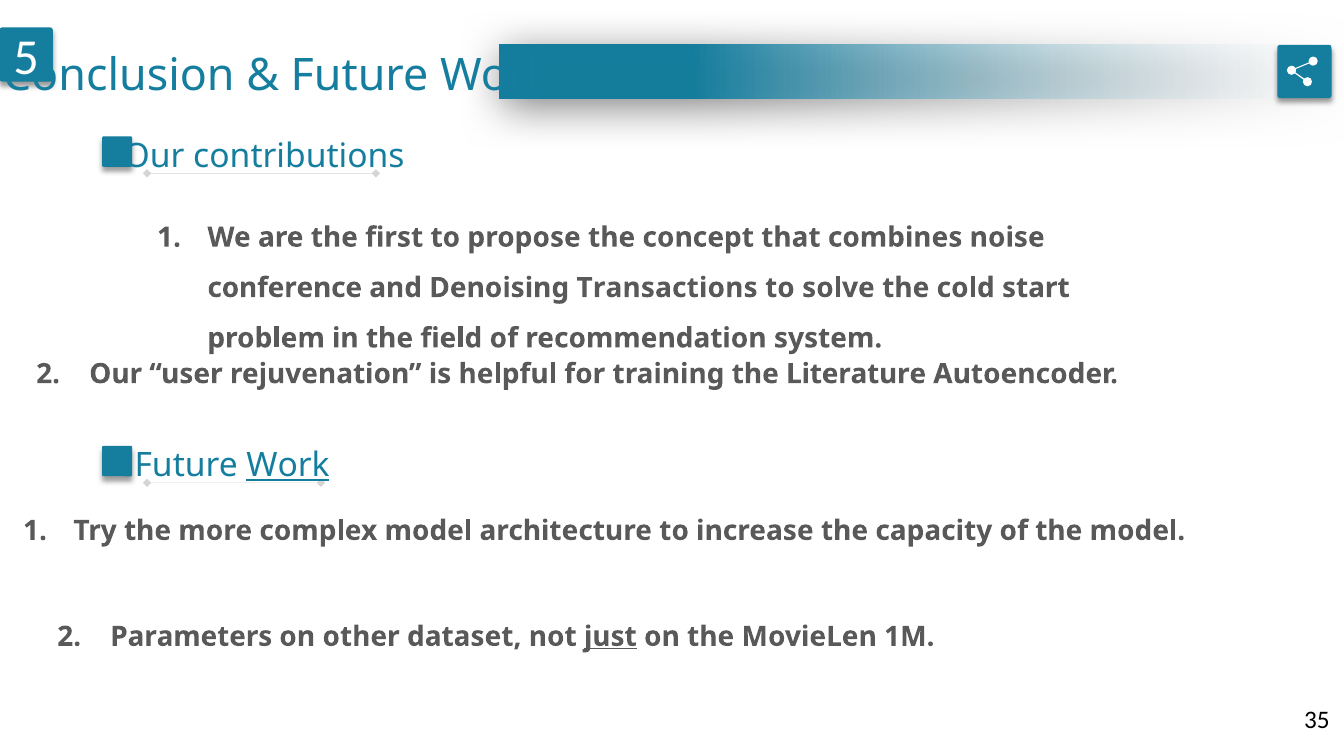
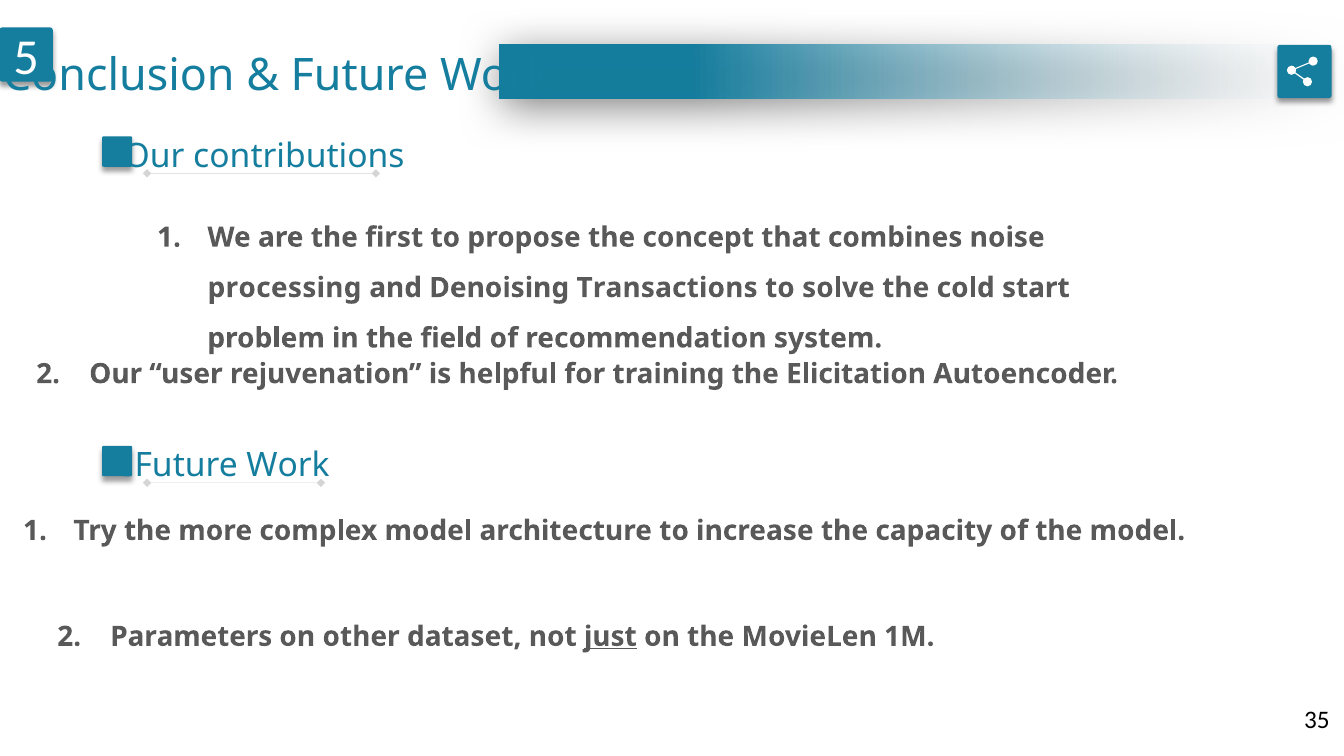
conference: conference -> processing
Literature: Literature -> Elicitation
Work at (288, 465) underline: present -> none
